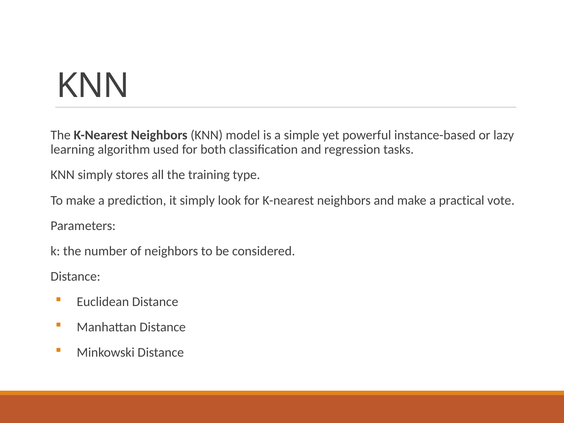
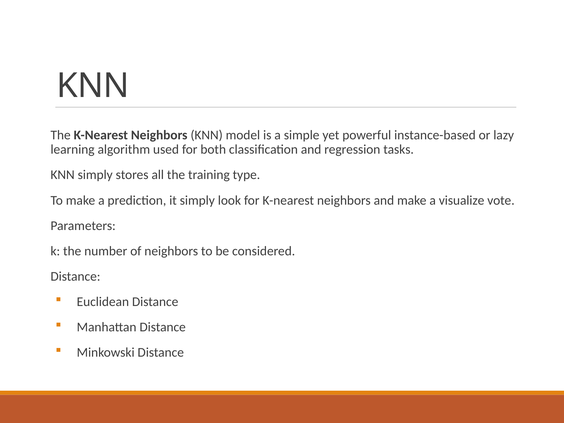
practical: practical -> visualize
